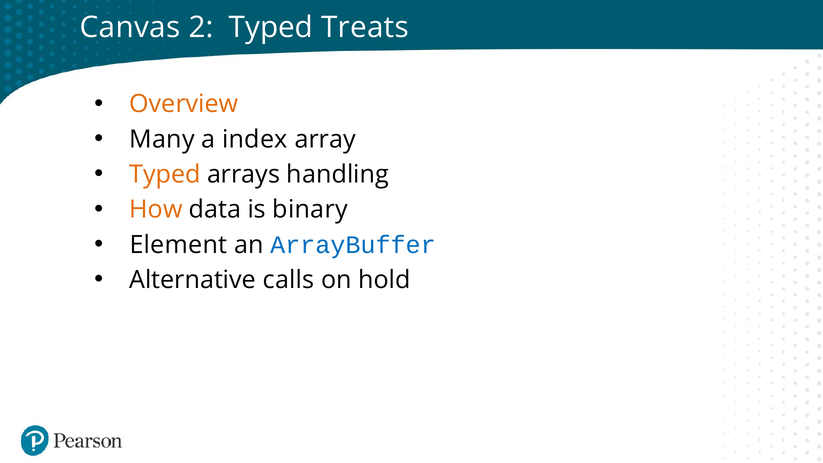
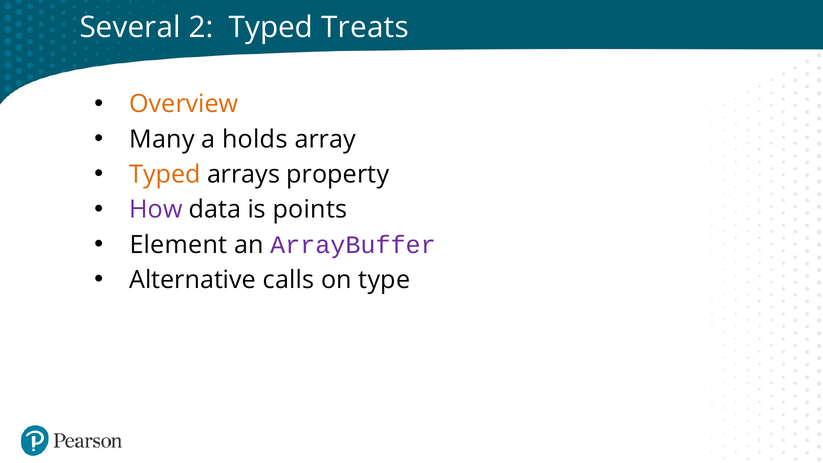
Canvas: Canvas -> Several
index: index -> holds
handling: handling -> property
How colour: orange -> purple
binary: binary -> points
ArrayBuffer colour: blue -> purple
hold: hold -> type
